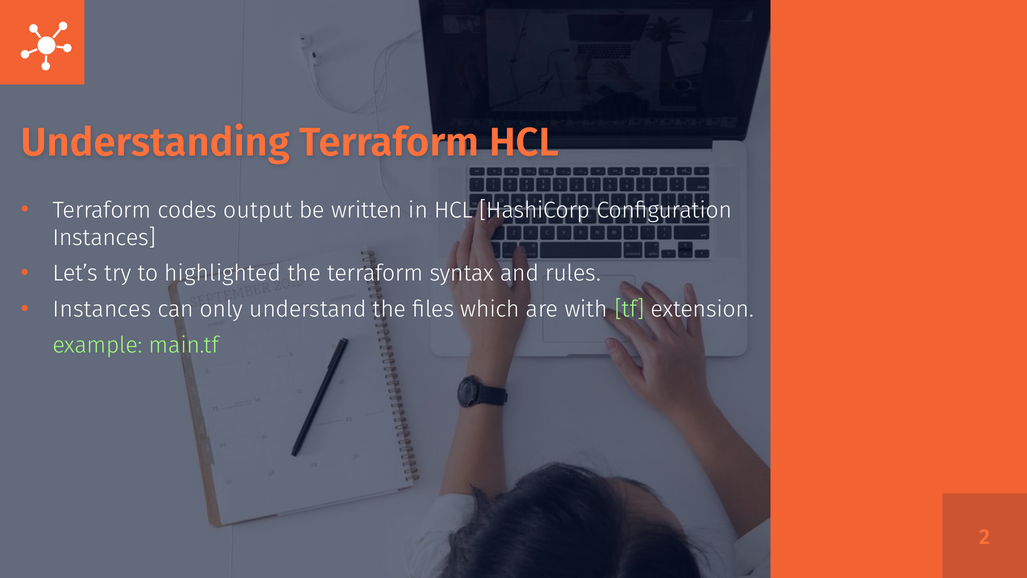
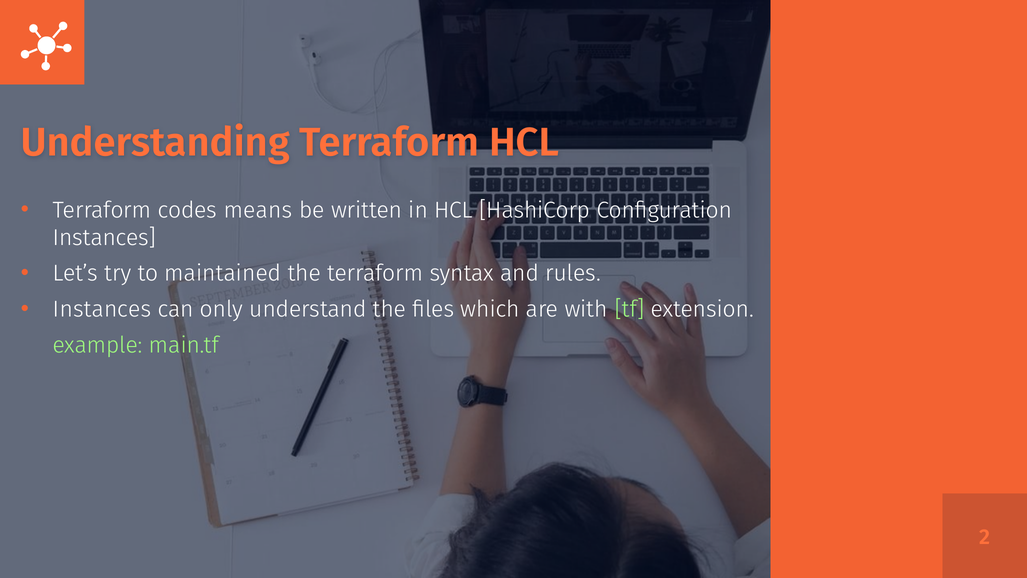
output: output -> means
highlighted: highlighted -> maintained
